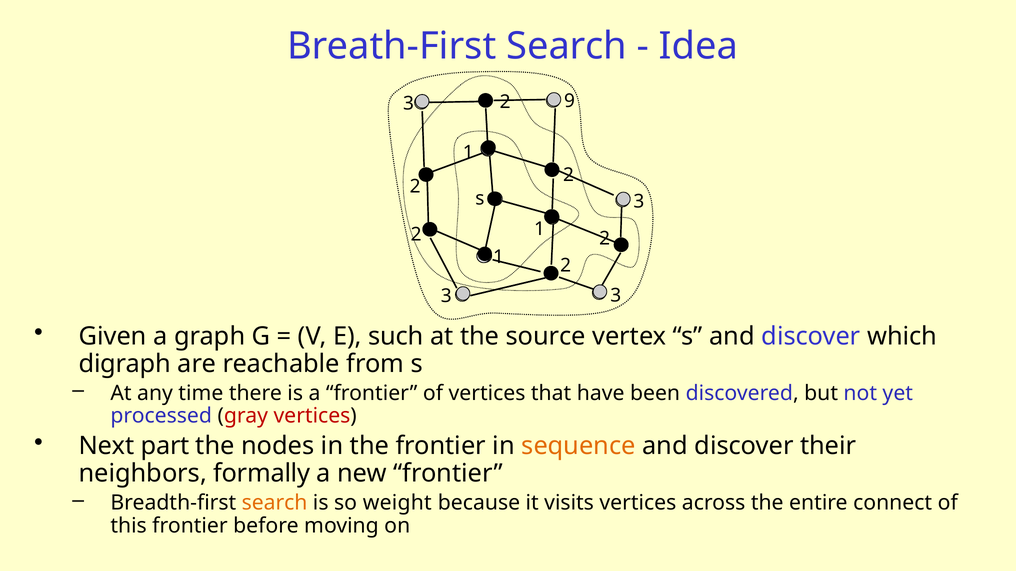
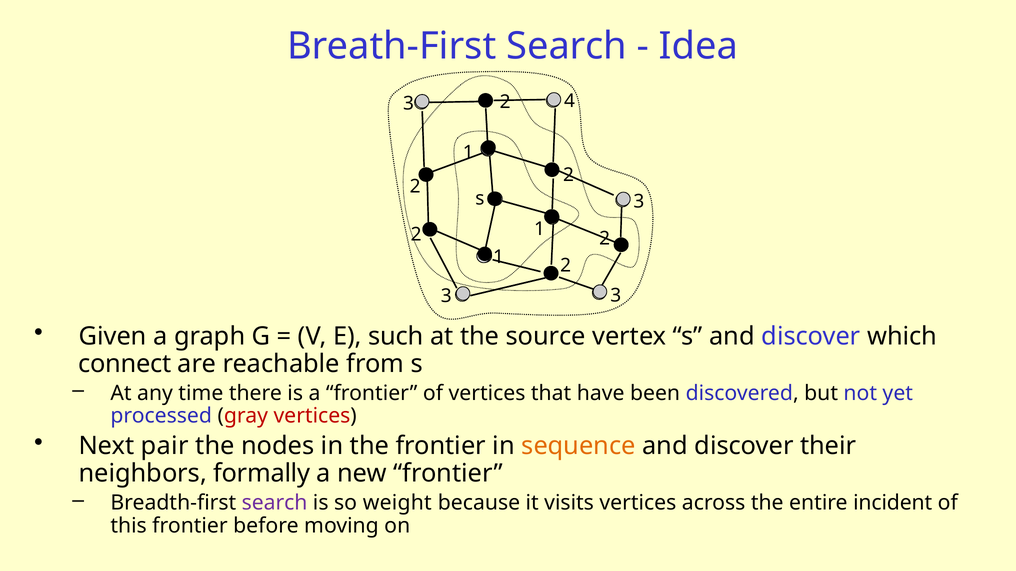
9: 9 -> 4
digraph: digraph -> connect
part: part -> pair
search at (275, 503) colour: orange -> purple
connect: connect -> incident
